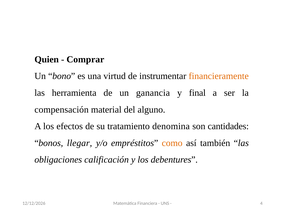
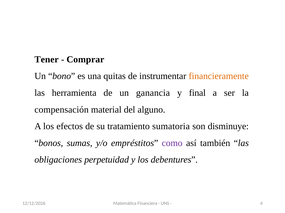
Quien: Quien -> Tener
virtud: virtud -> quitas
denomina: denomina -> sumatoria
cantidades: cantidades -> disminuye
llegar: llegar -> sumas
como colour: orange -> purple
calificación: calificación -> perpetuidad
